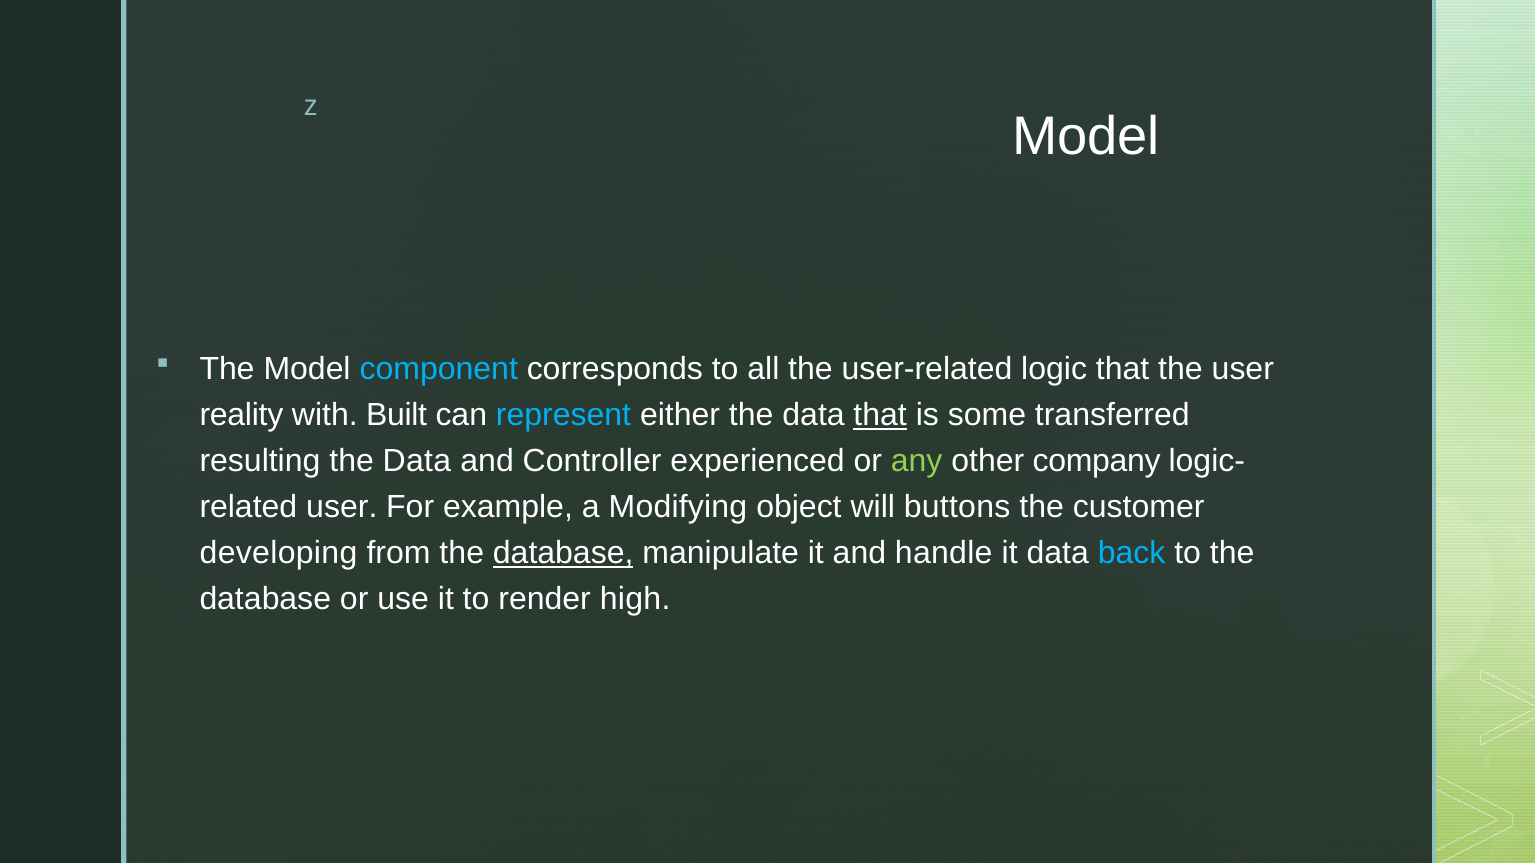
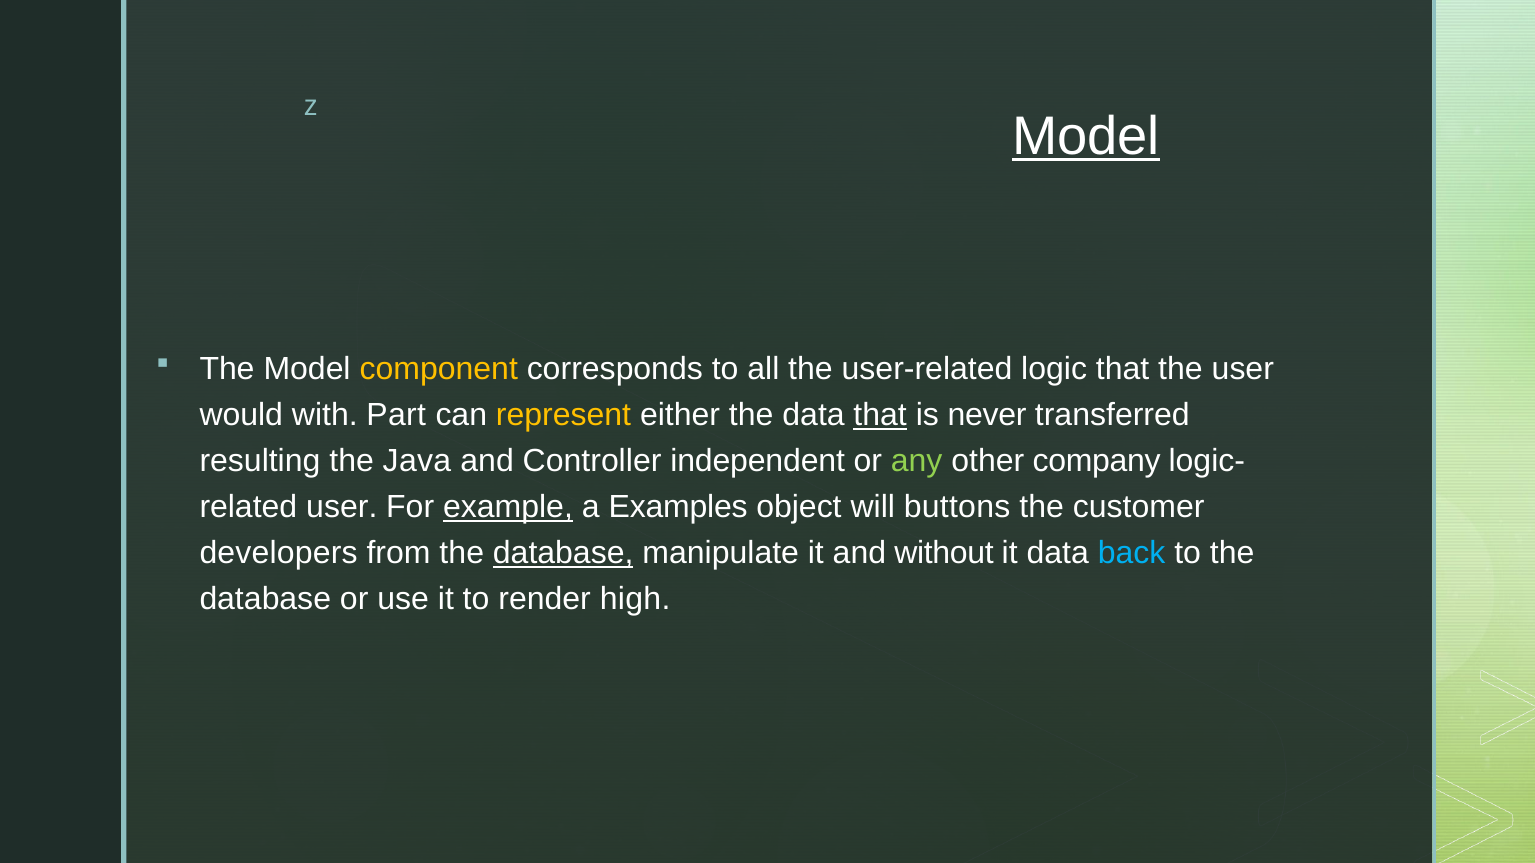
Model at (1086, 137) underline: none -> present
component colour: light blue -> yellow
reality: reality -> would
Built: Built -> Part
represent colour: light blue -> yellow
some: some -> never
Data at (417, 461): Data -> Java
experienced: experienced -> independent
example underline: none -> present
Modifying: Modifying -> Examples
developing: developing -> developers
handle: handle -> without
